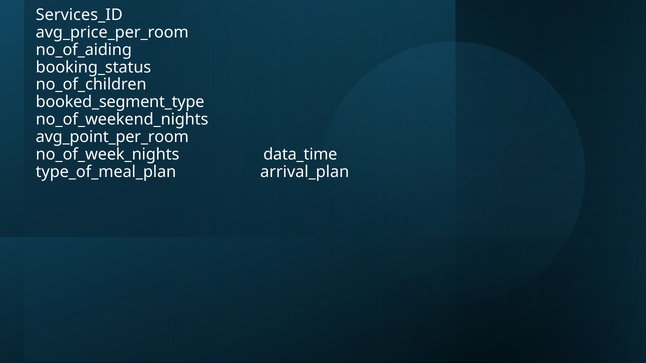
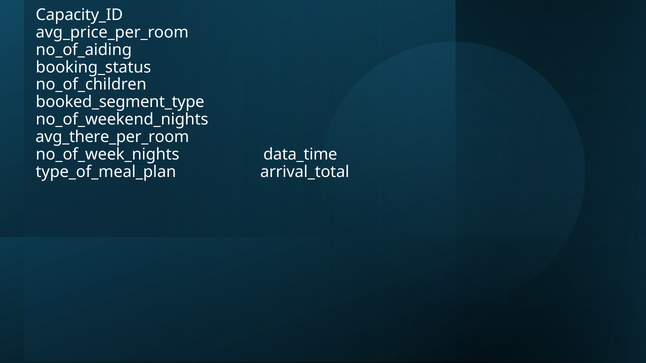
Services_ID: Services_ID -> Capacity_ID
avg_point_per_room: avg_point_per_room -> avg_there_per_room
arrival_plan: arrival_plan -> arrival_total
